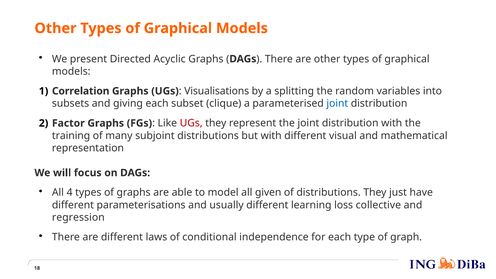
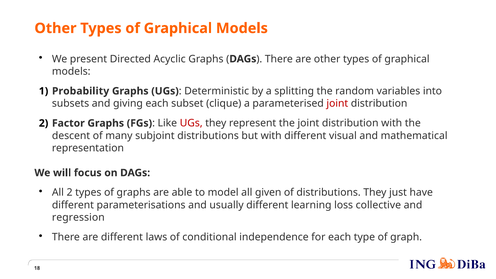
Correlation: Correlation -> Probability
Visualisations: Visualisations -> Deterministic
joint at (337, 103) colour: blue -> red
training: training -> descent
All 4: 4 -> 2
